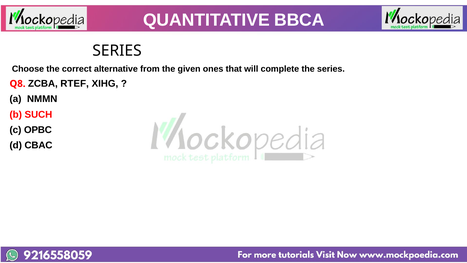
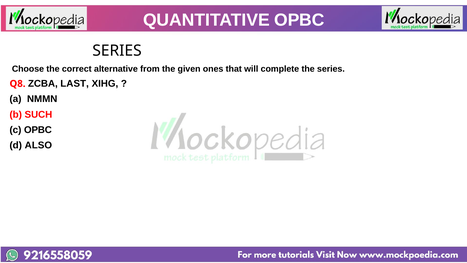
QUANTITATIVE BBCA: BBCA -> OPBC
RTEF: RTEF -> LAST
CBAC: CBAC -> ALSO
